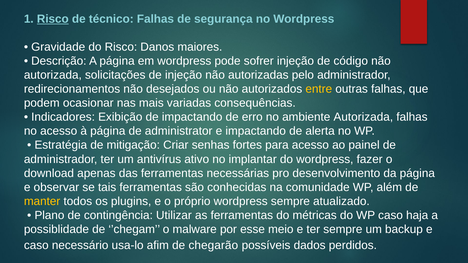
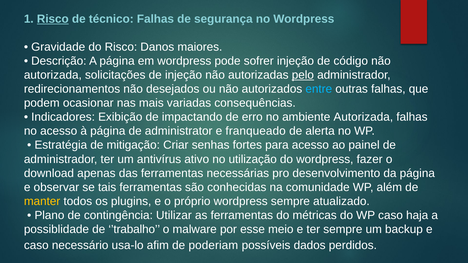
pelo underline: none -> present
entre colour: yellow -> light blue
e impactando: impactando -> franqueado
implantar: implantar -> utilização
’chegam: ’chegam -> ’trabalho
chegarão: chegarão -> poderiam
